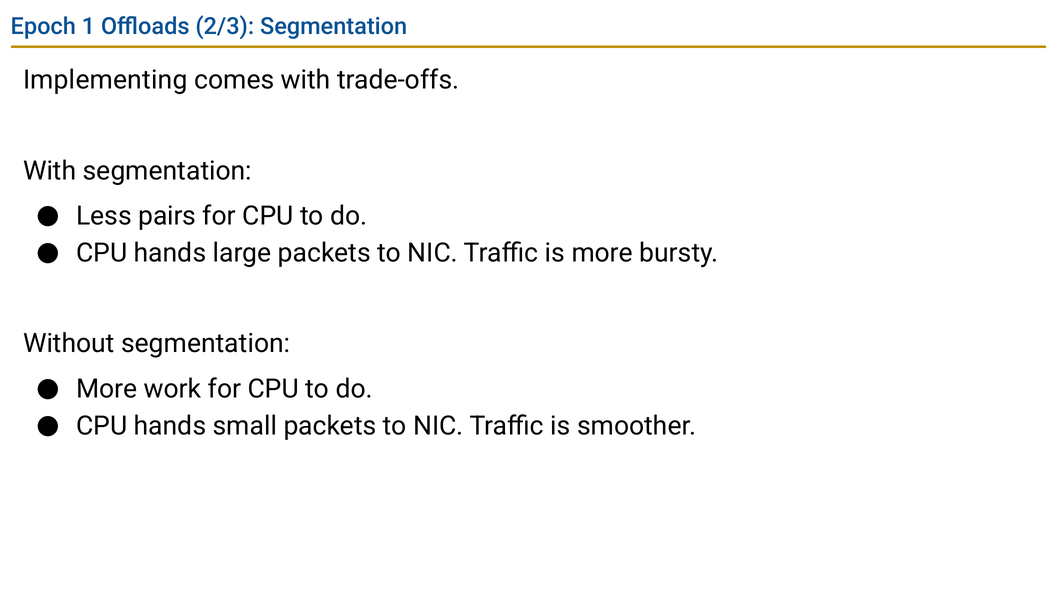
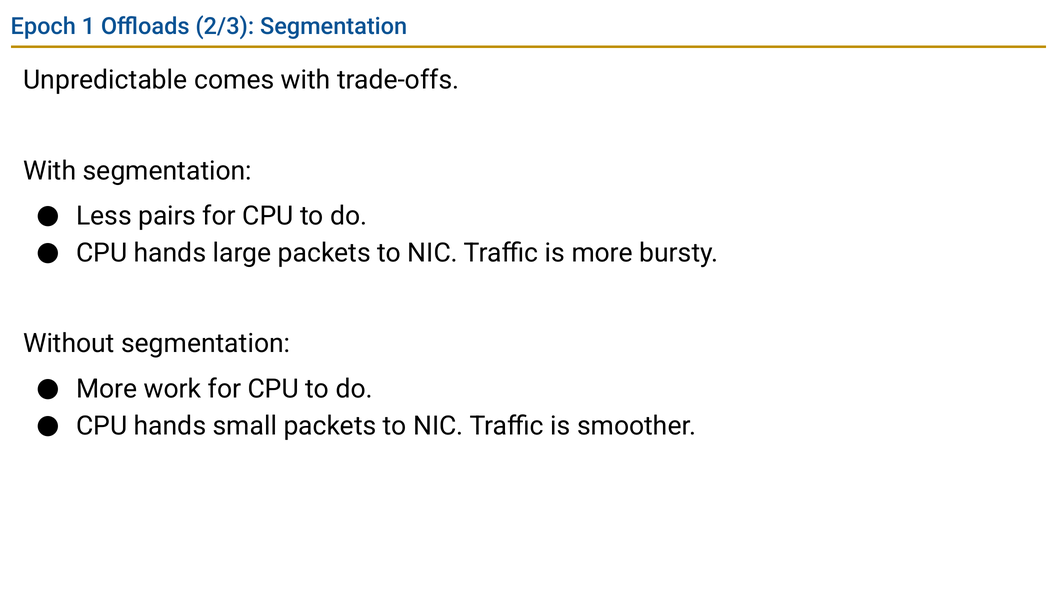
Implementing: Implementing -> Unpredictable
